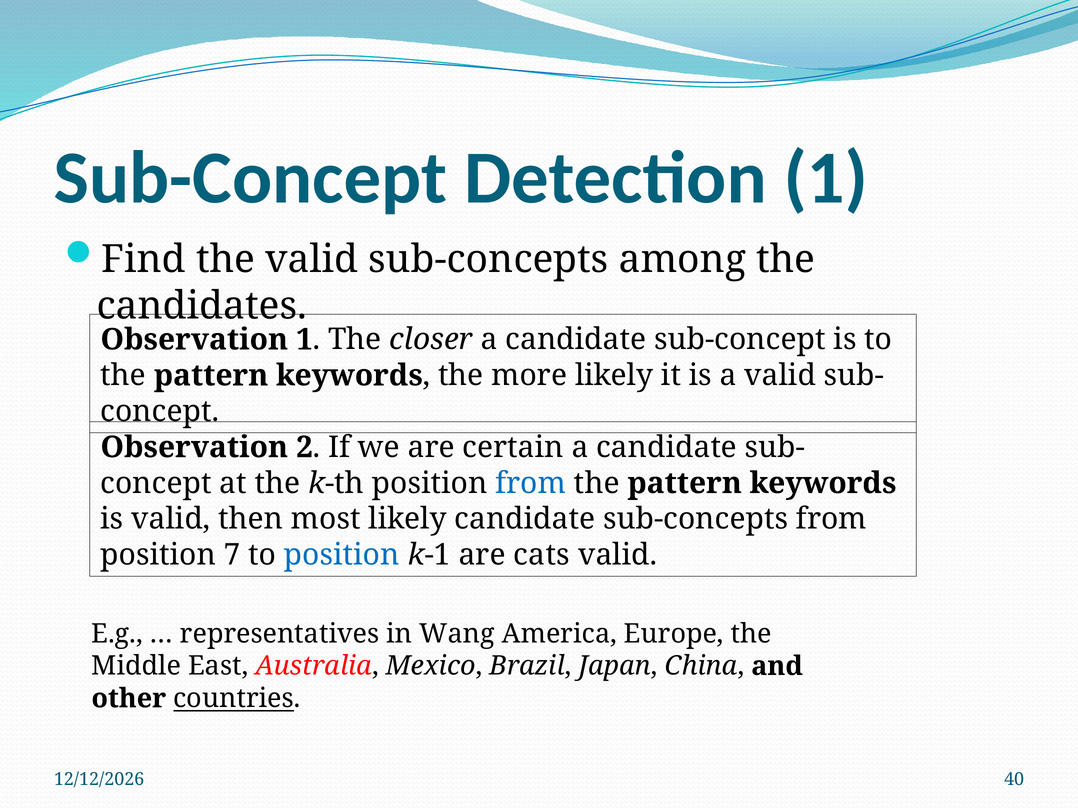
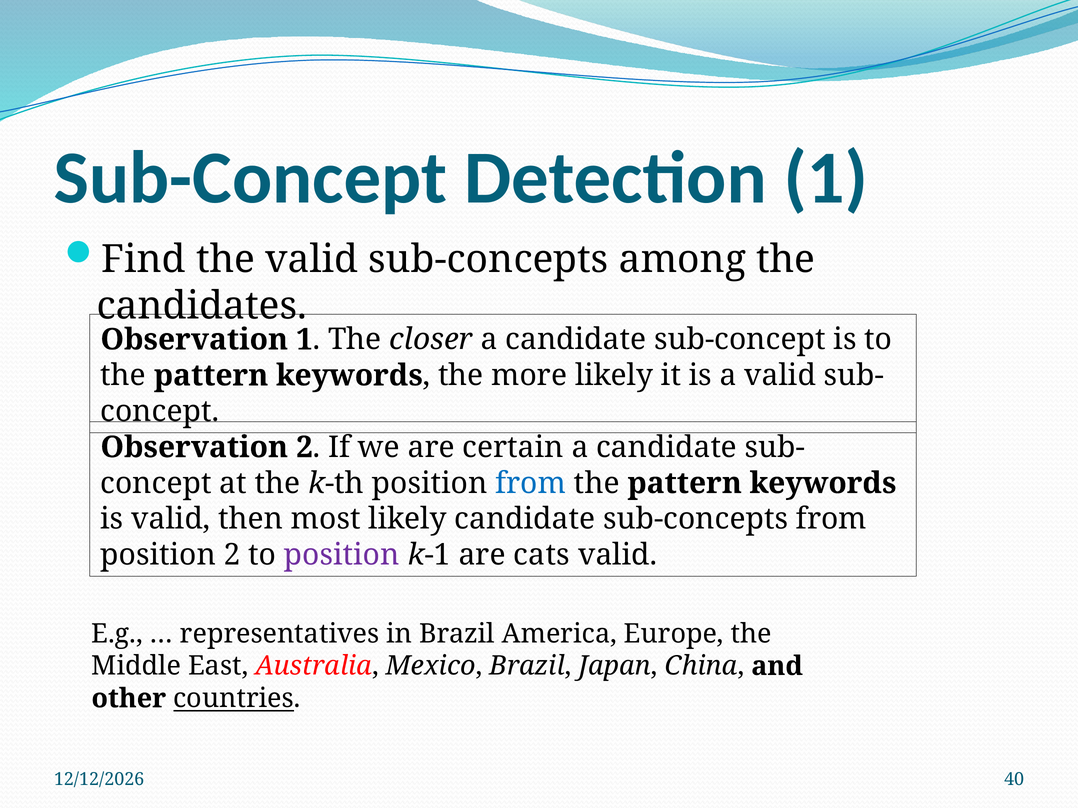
position 7: 7 -> 2
position at (342, 555) colour: blue -> purple
in Wang: Wang -> Brazil
